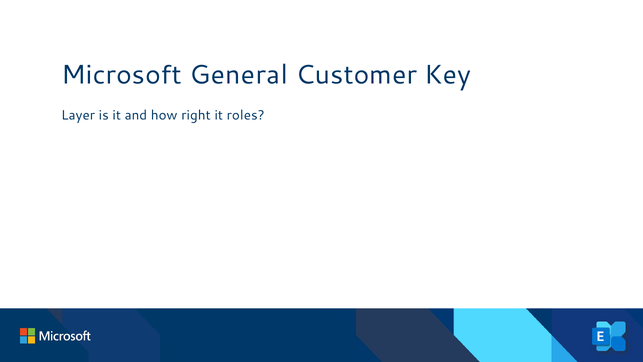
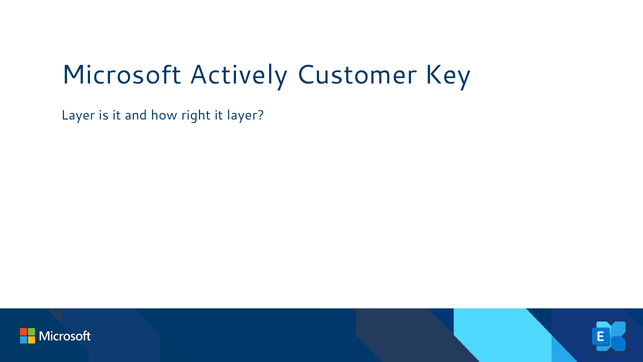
General: General -> Actively
it roles: roles -> layer
